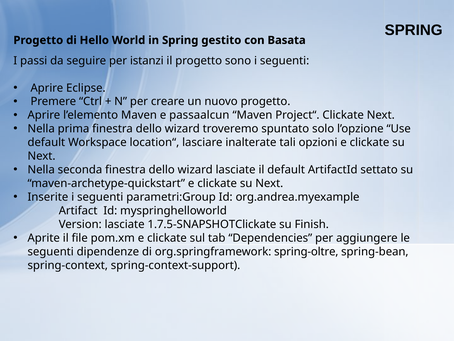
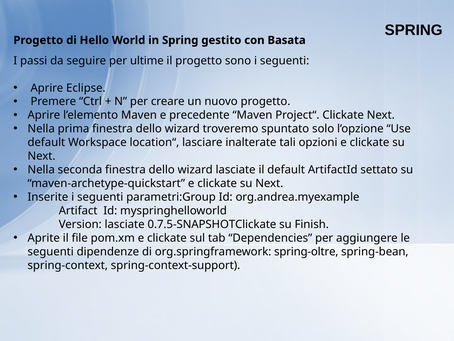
istanzi: istanzi -> ultime
passaalcun: passaalcun -> precedente
1.7.5-SNAPSHOTClickate: 1.7.5-SNAPSHOTClickate -> 0.7.5-SNAPSHOTClickate
